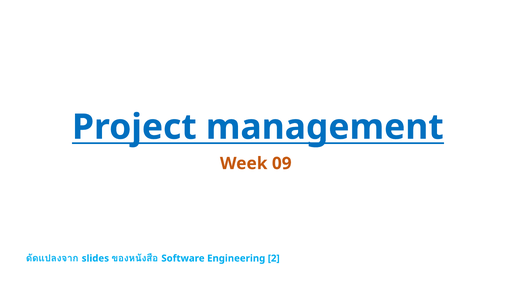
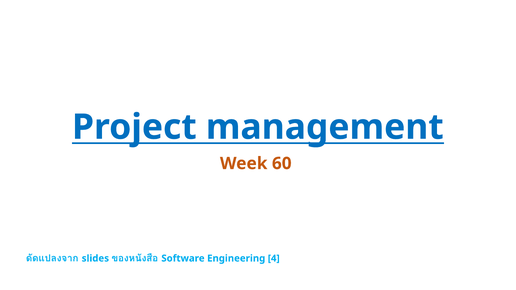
09: 09 -> 60
2: 2 -> 4
